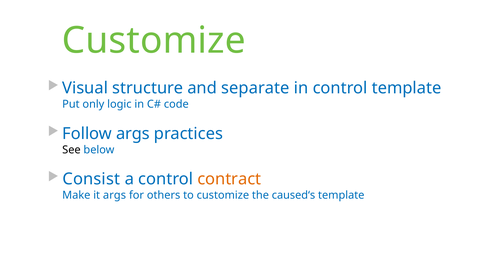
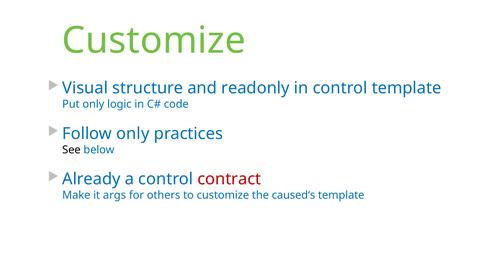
separate: separate -> readonly
Follow args: args -> only
Consist: Consist -> Already
contract colour: orange -> red
